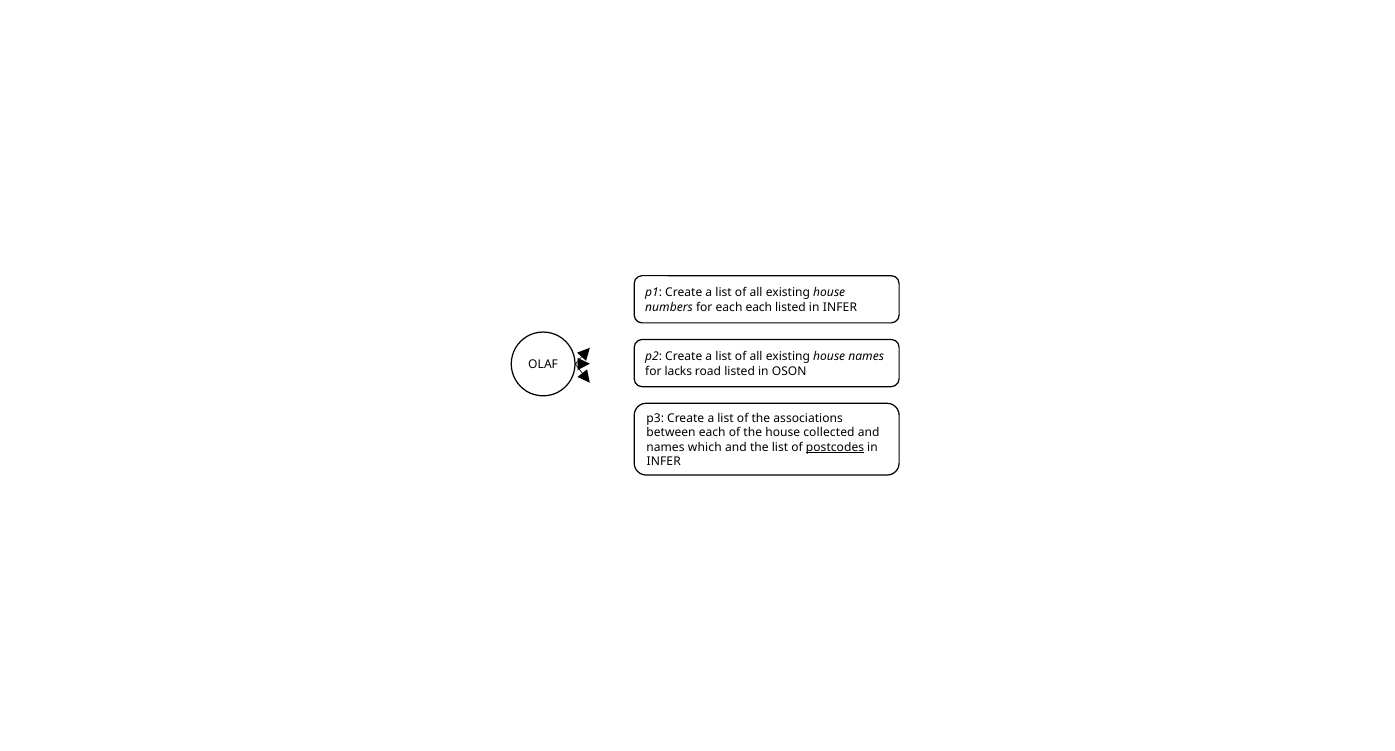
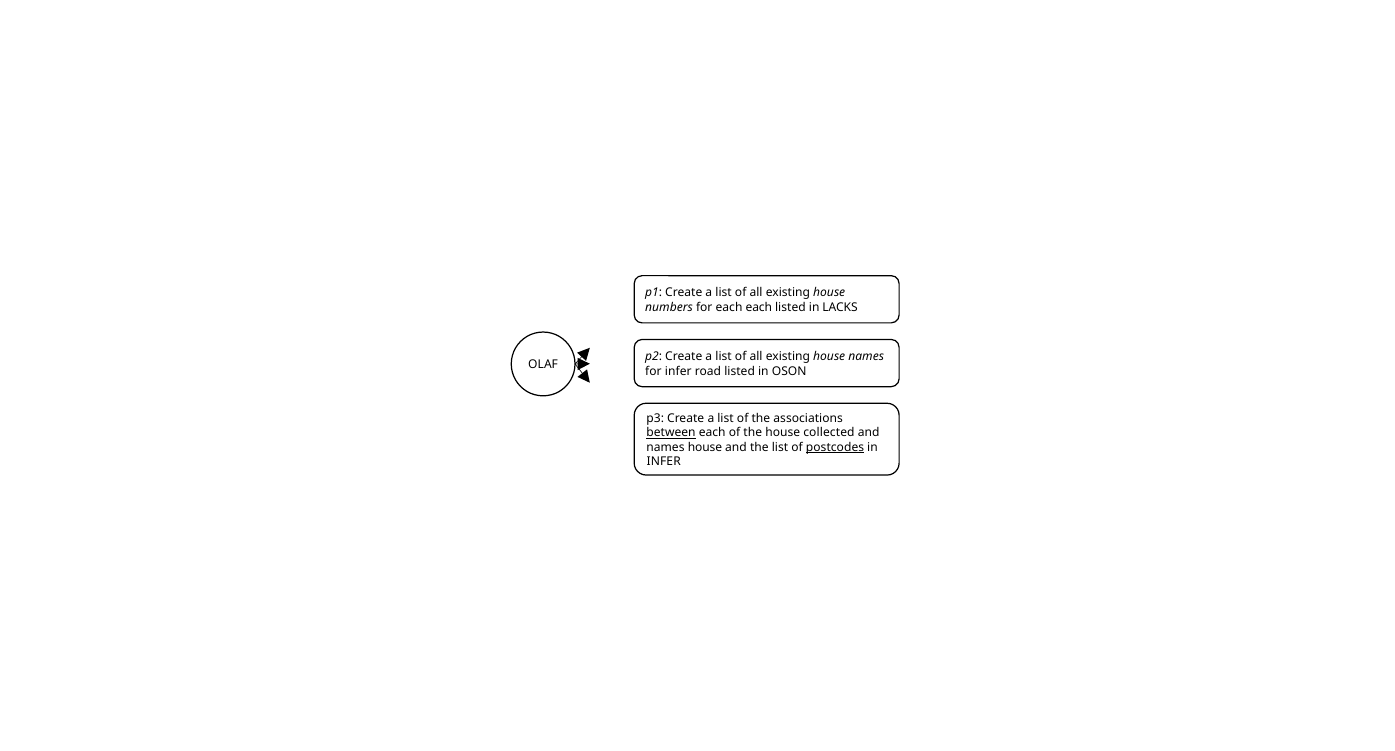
listed in INFER: INFER -> LACKS
for lacks: lacks -> infer
between underline: none -> present
names which: which -> house
